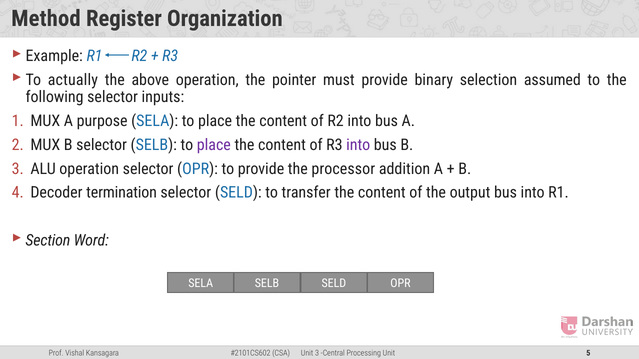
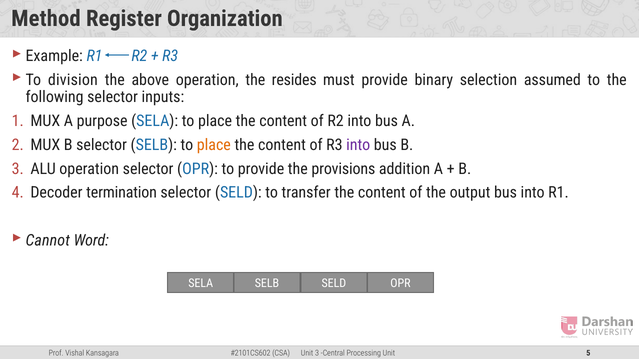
actually: actually -> division
pointer: pointer -> resides
place at (214, 145) colour: purple -> orange
processor: processor -> provisions
Section: Section -> Cannot
